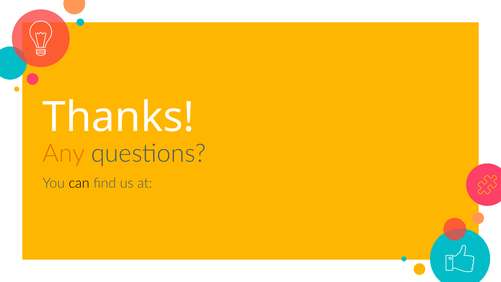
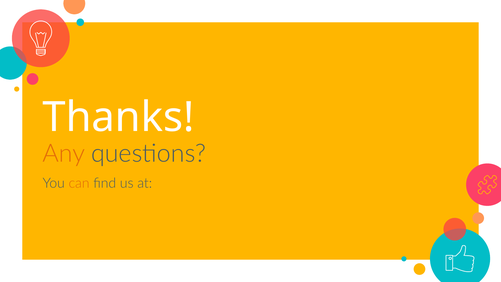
can colour: black -> orange
